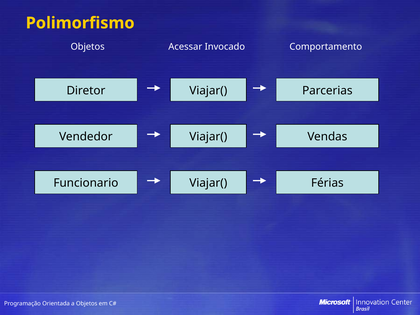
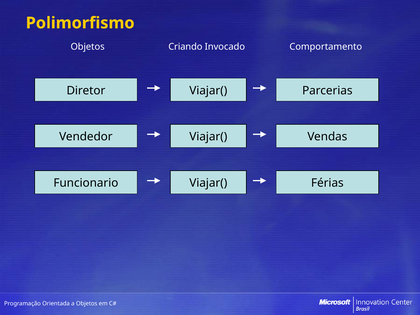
Acessar: Acessar -> Criando
